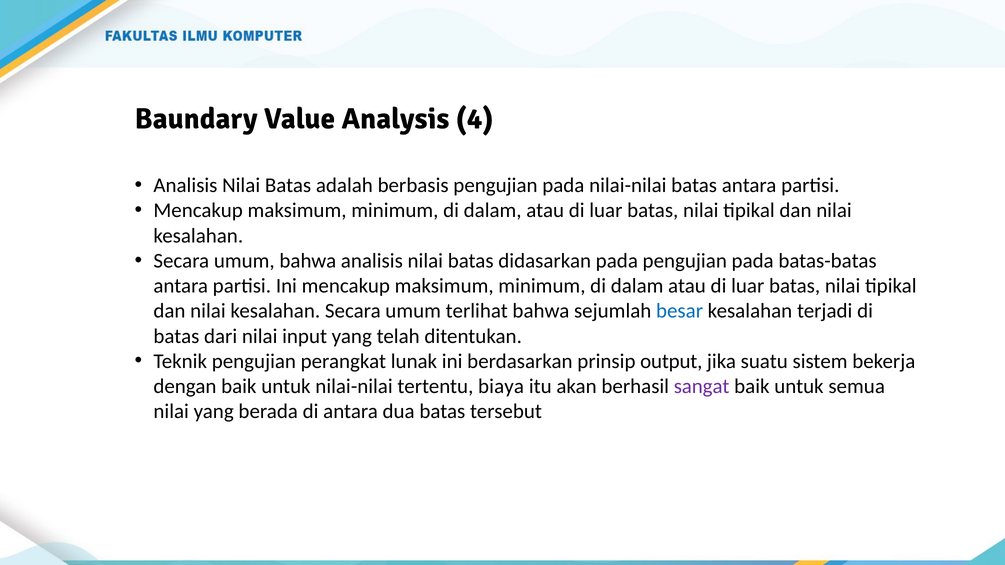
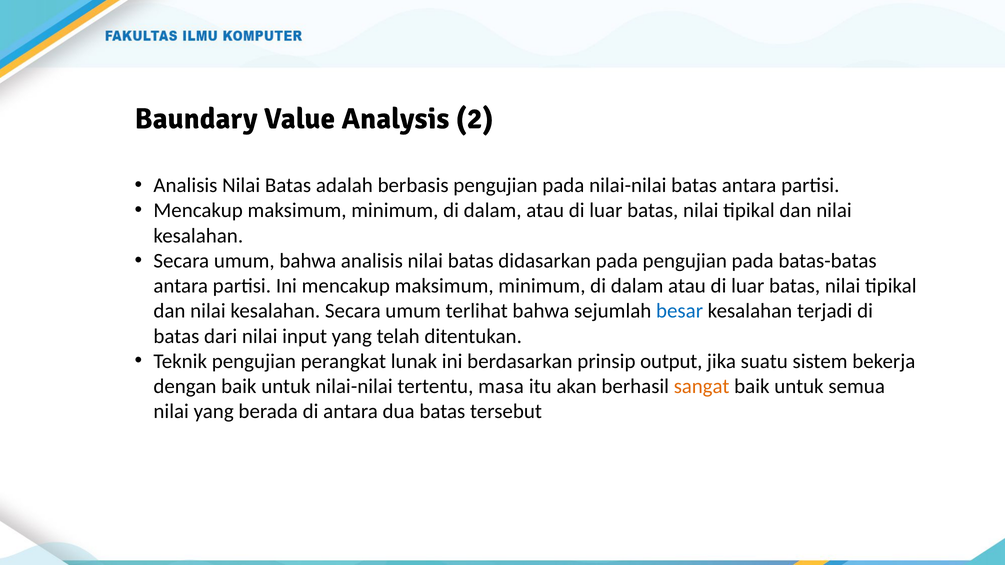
4: 4 -> 2
biaya: biaya -> masa
sangat colour: purple -> orange
